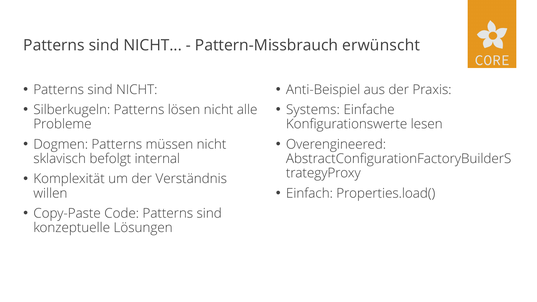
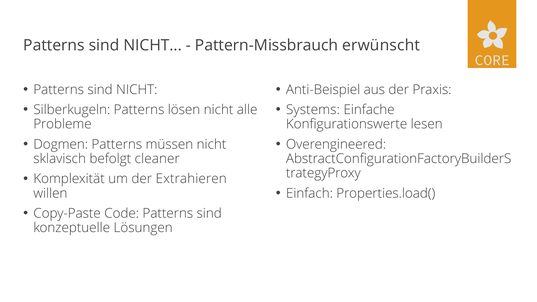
internal: internal -> cleaner
Verständnis: Verständnis -> Extrahieren
